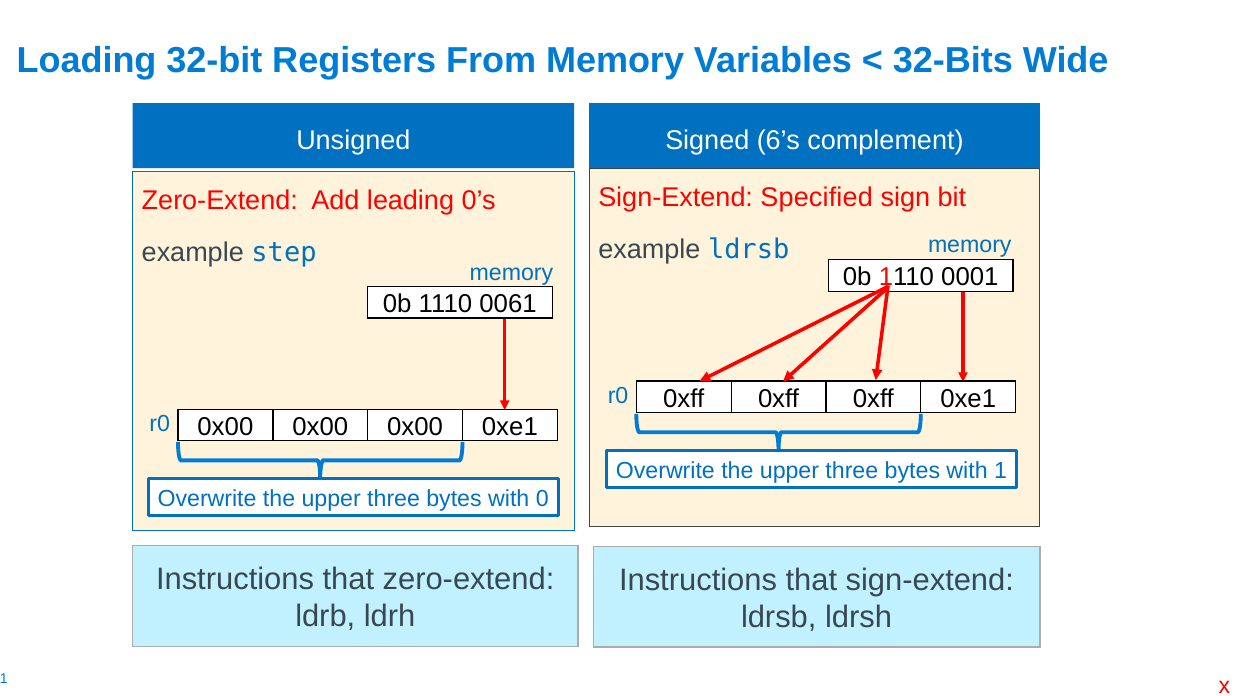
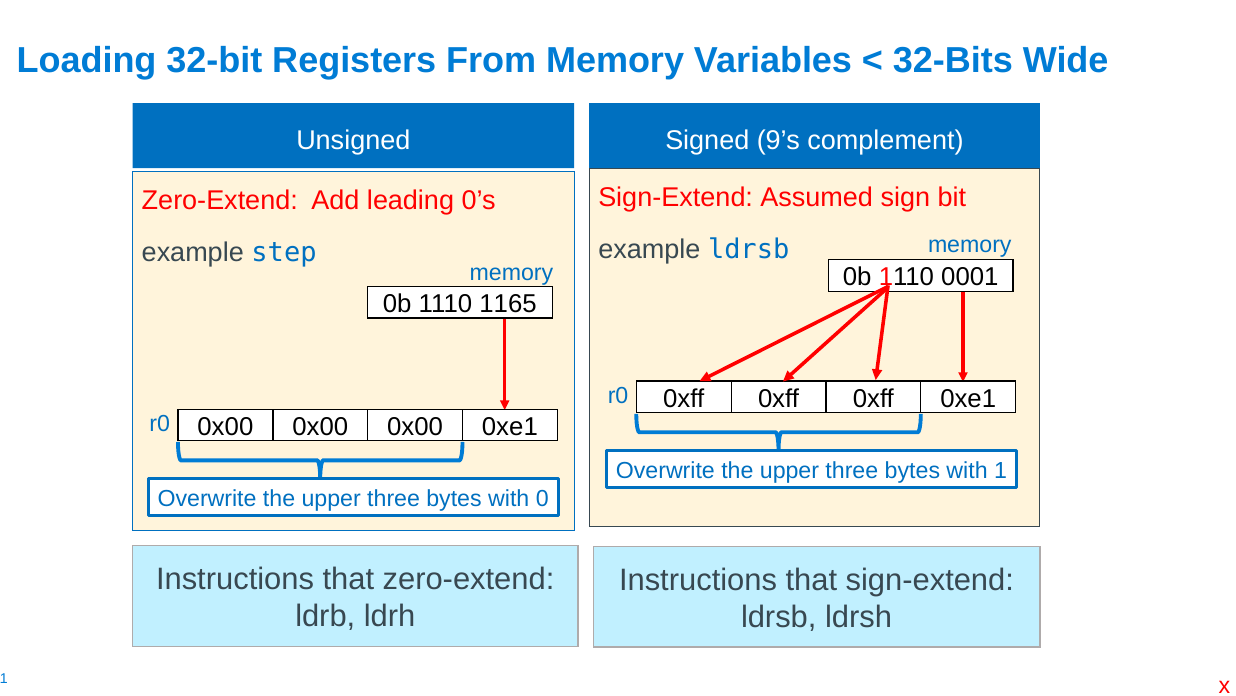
6’s: 6’s -> 9’s
Specified: Specified -> Assumed
0061: 0061 -> 1165
